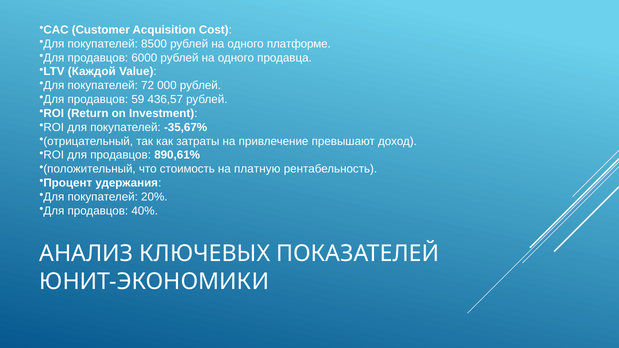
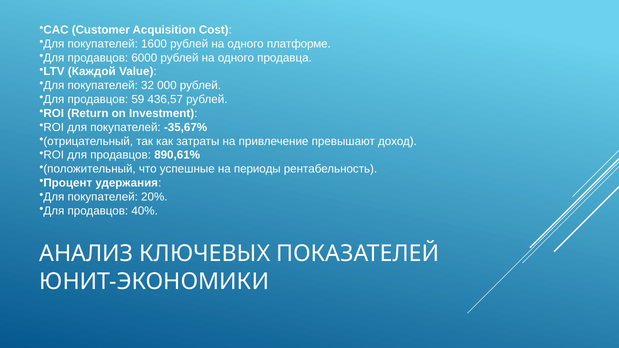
8500: 8500 -> 1600
72: 72 -> 32
стоимость: стоимость -> успешные
платную: платную -> периоды
